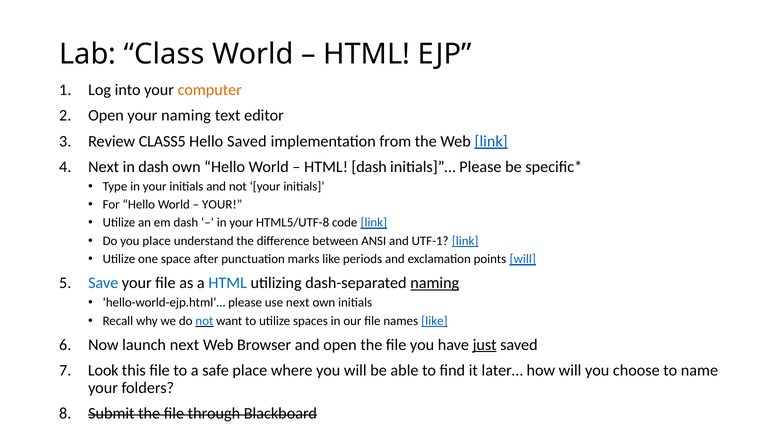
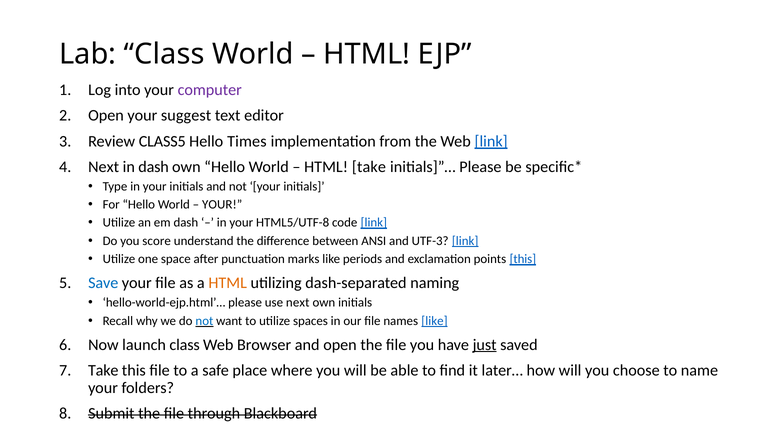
computer colour: orange -> purple
your naming: naming -> suggest
Hello Saved: Saved -> Times
HTML dash: dash -> take
you place: place -> score
UTF-1: UTF-1 -> UTF-3
points will: will -> this
HTML at (228, 283) colour: blue -> orange
naming at (435, 283) underline: present -> none
launch next: next -> class
Look at (103, 370): Look -> Take
